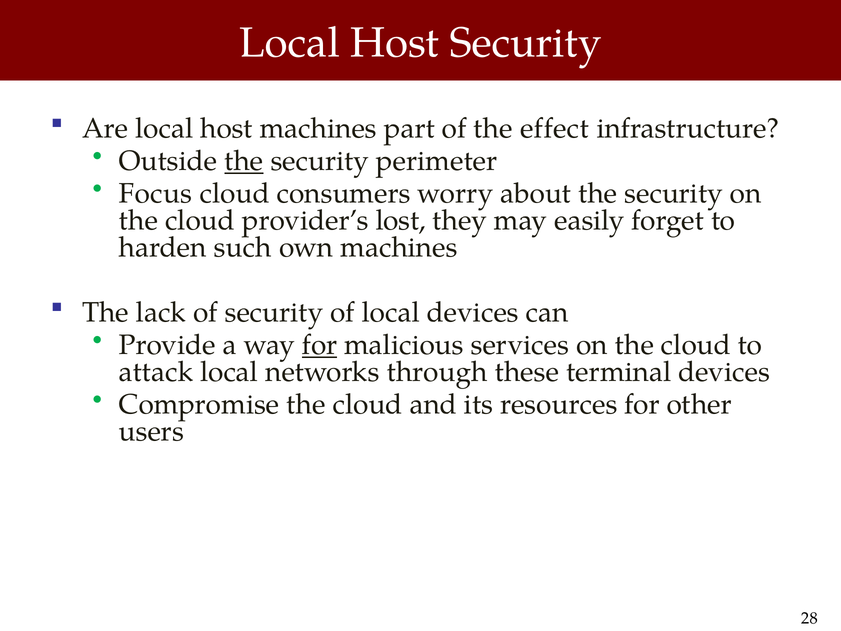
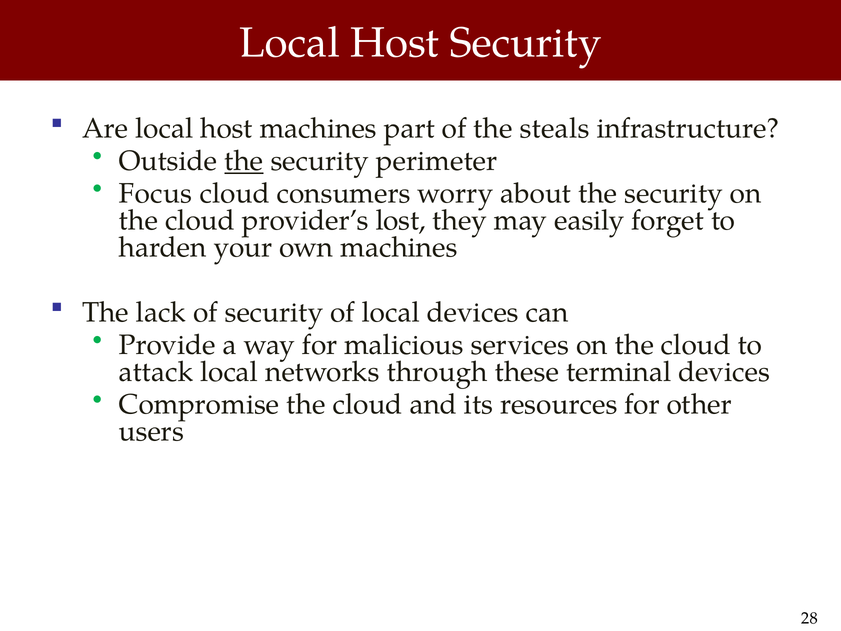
effect: effect -> steals
such: such -> your
for at (320, 345) underline: present -> none
